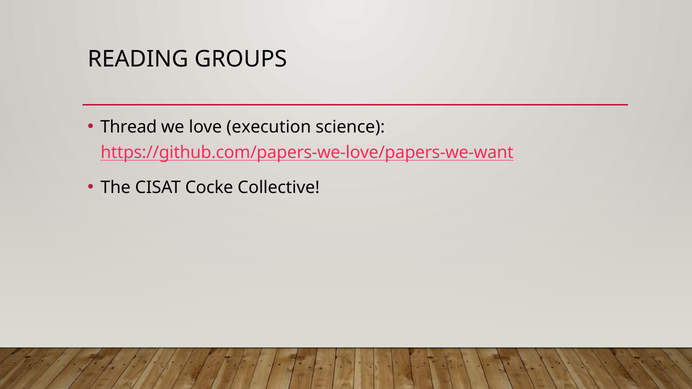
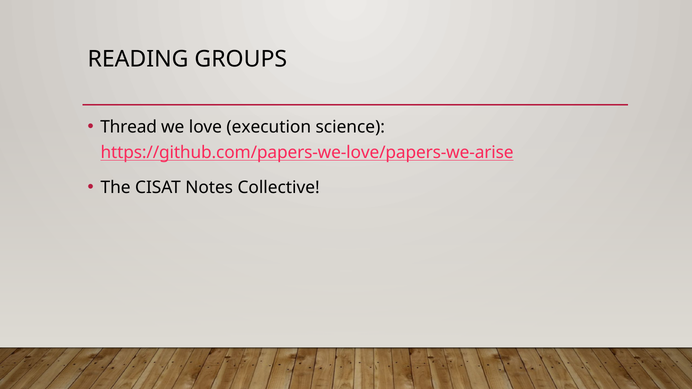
https://github.com/papers-we-love/papers-we-want: https://github.com/papers-we-love/papers-we-want -> https://github.com/papers-we-love/papers-we-arise
Cocke: Cocke -> Notes
